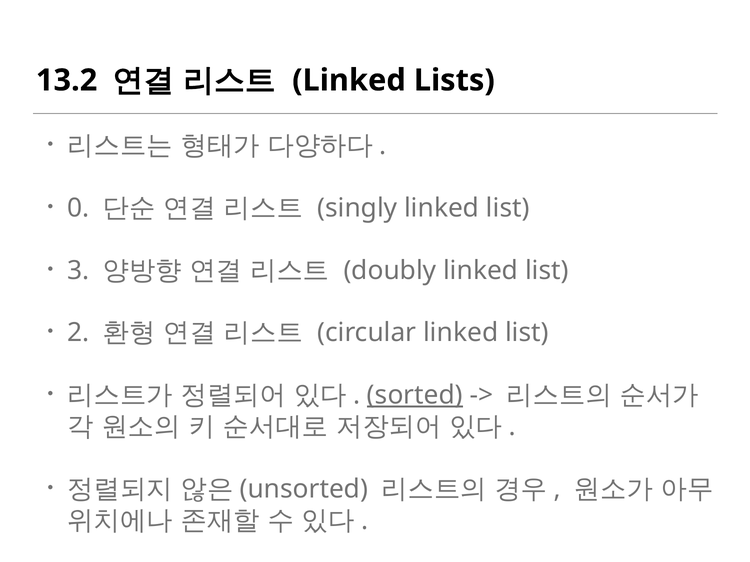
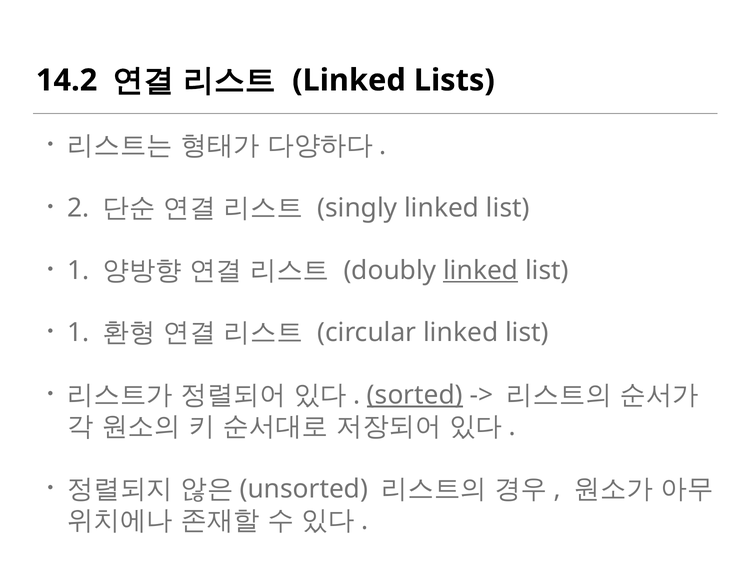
13.2: 13.2 -> 14.2
0: 0 -> 2
3 at (78, 271): 3 -> 1
linked at (481, 271) underline: none -> present
2 at (78, 333): 2 -> 1
